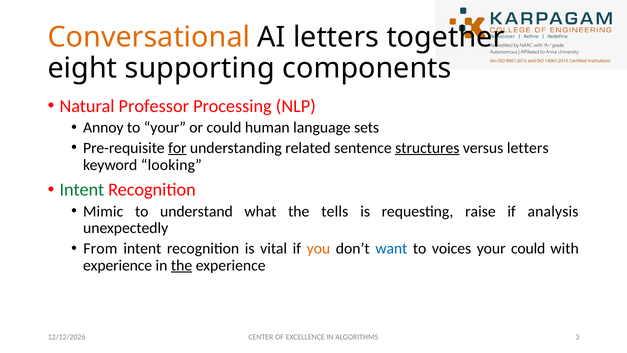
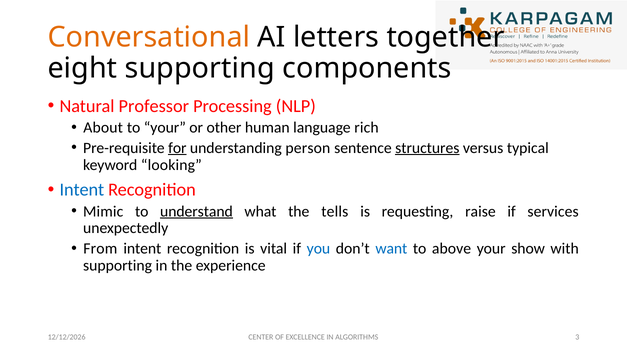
Annoy: Annoy -> About
or could: could -> other
sets: sets -> rich
related: related -> person
versus letters: letters -> typical
Intent at (82, 190) colour: green -> blue
understand underline: none -> present
analysis: analysis -> services
you colour: orange -> blue
voices: voices -> above
your could: could -> show
experience at (118, 265): experience -> supporting
the at (182, 265) underline: present -> none
